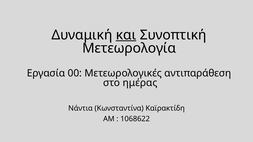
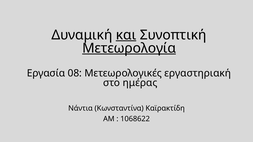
Μετεωρολογία underline: none -> present
00: 00 -> 08
αντιπαράθεση: αντιπαράθεση -> εργαστηριακή
